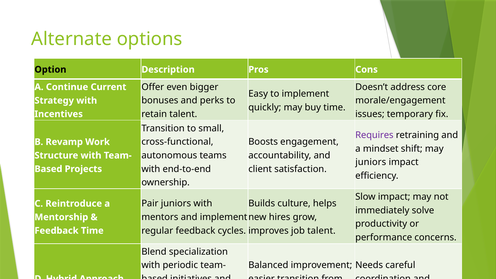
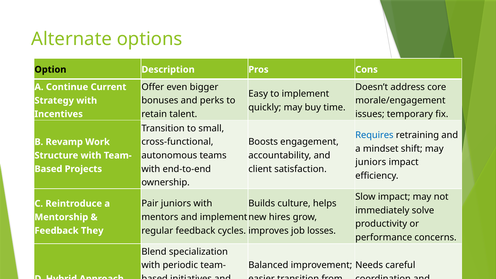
Requires colour: purple -> blue
job talent: talent -> losses
Feedback Time: Time -> They
